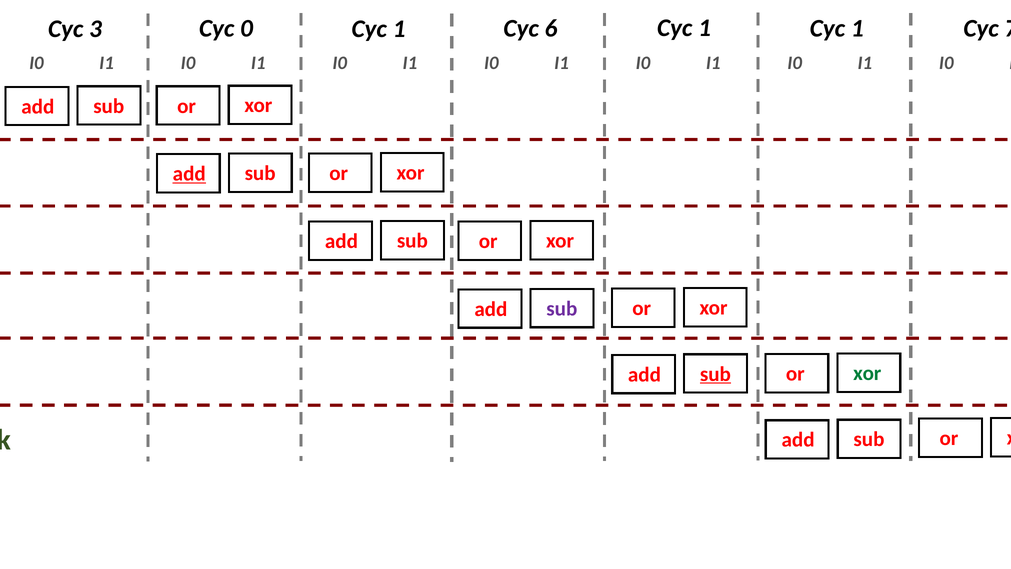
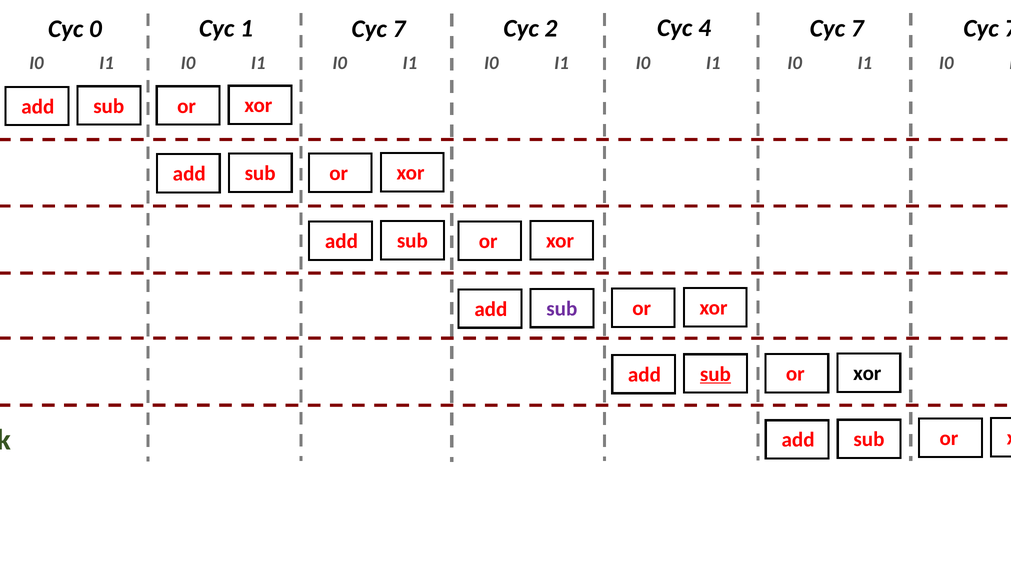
1 at (705, 28): 1 -> 4
0: 0 -> 1
1 at (857, 28): 1 -> 7
3: 3 -> 0
1 at (399, 29): 1 -> 7
6: 6 -> 2
add at (189, 174) underline: present -> none
xor at (867, 373) colour: green -> black
